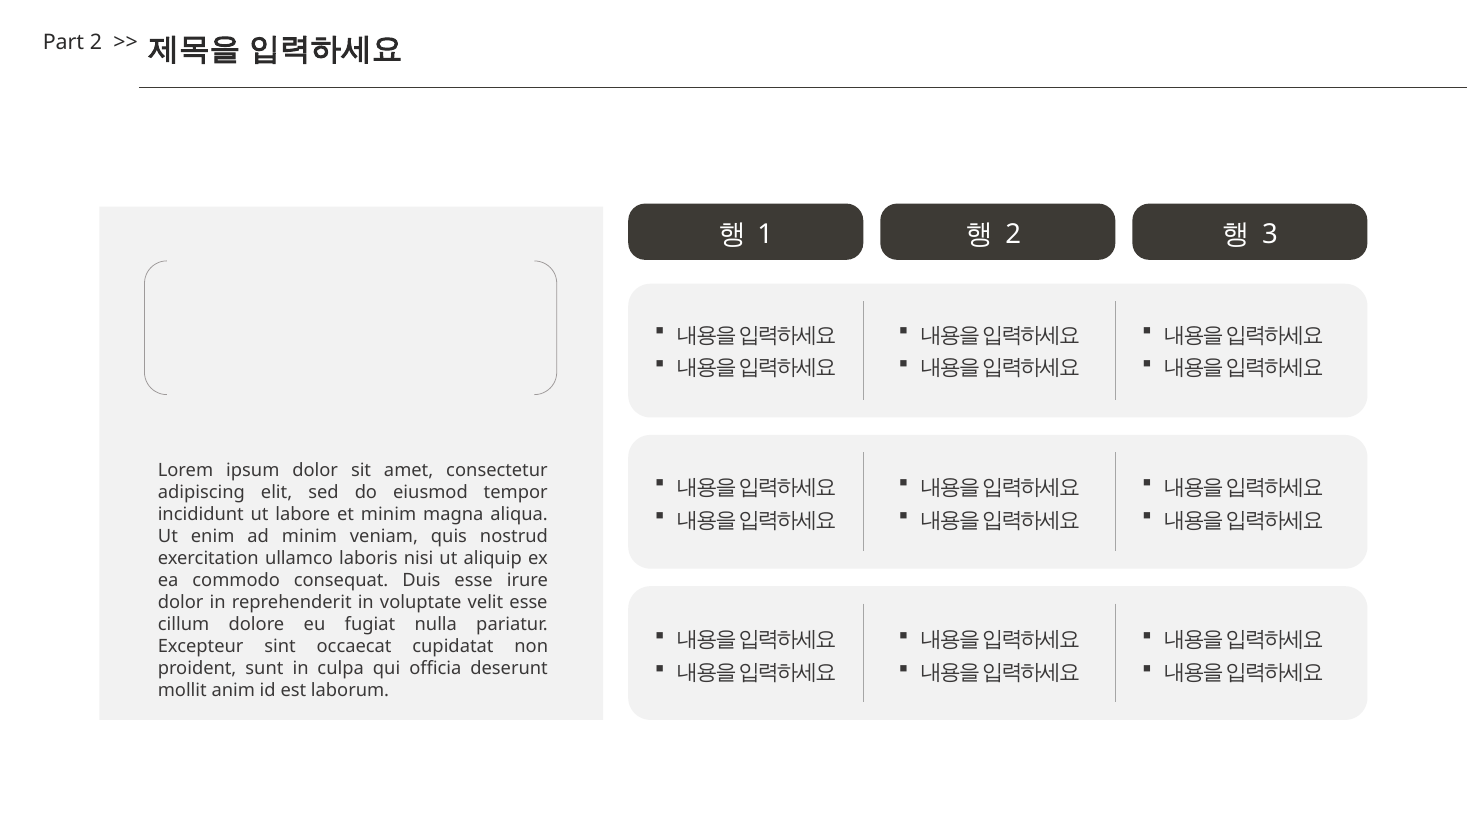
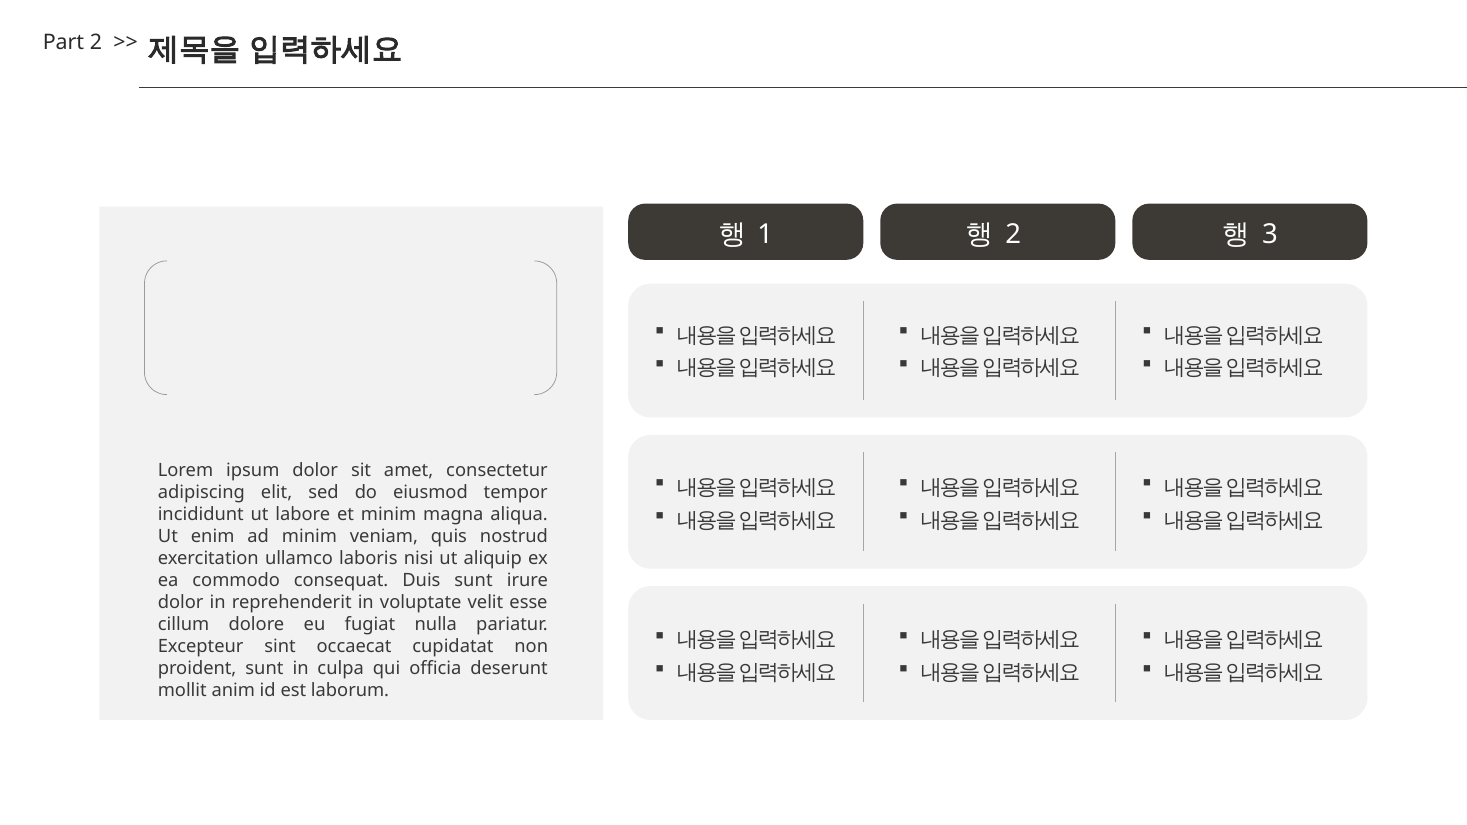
Duis esse: esse -> sunt
